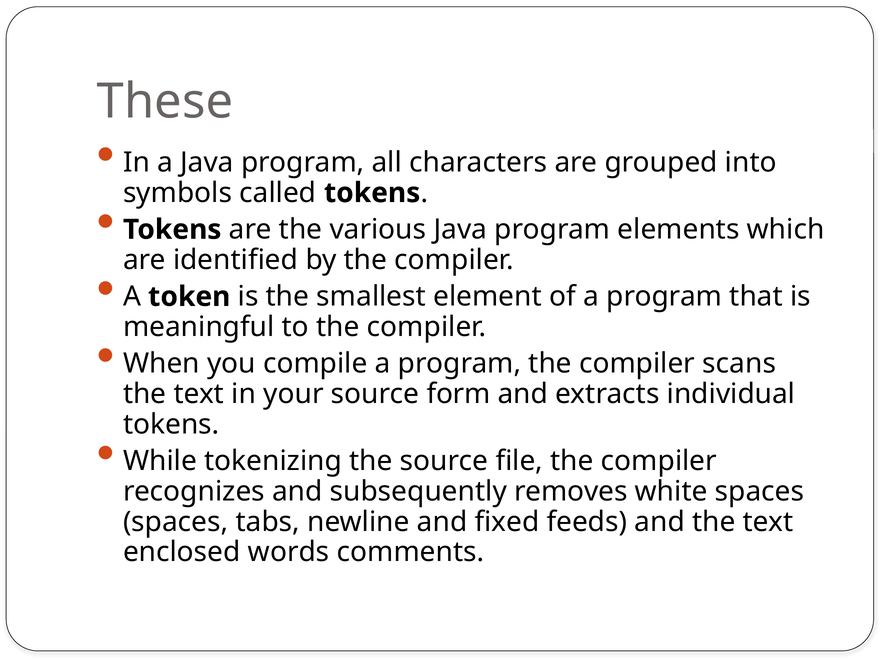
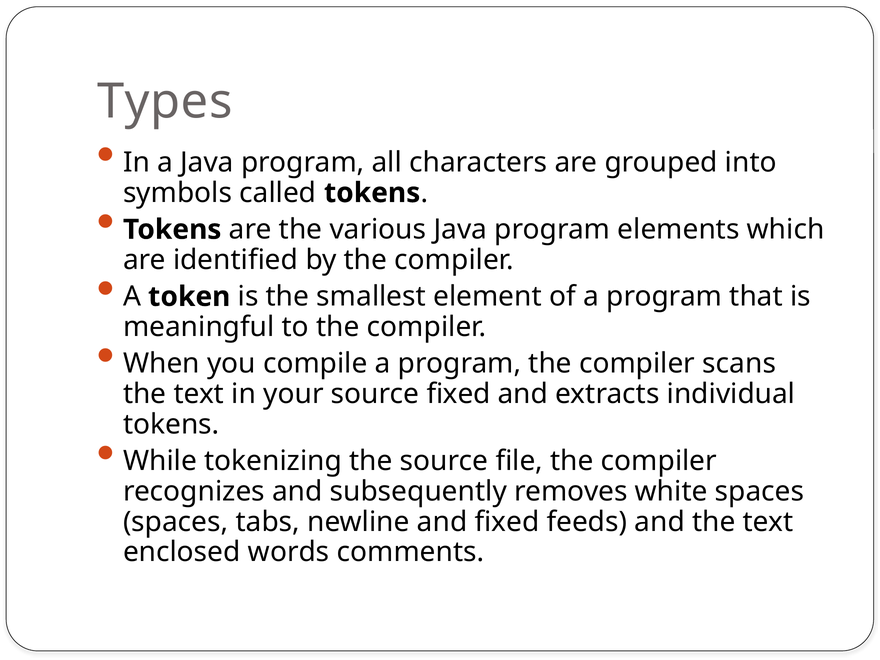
These: These -> Types
source form: form -> fixed
